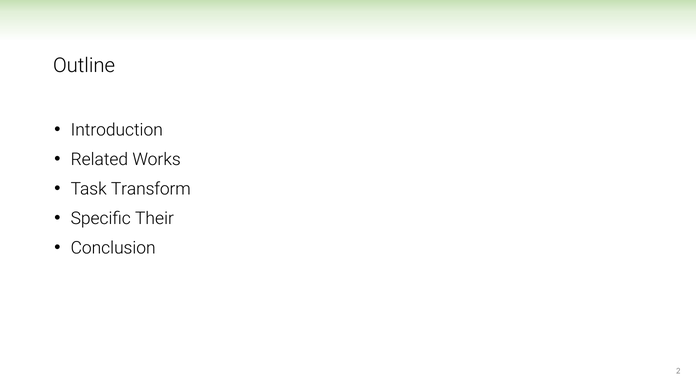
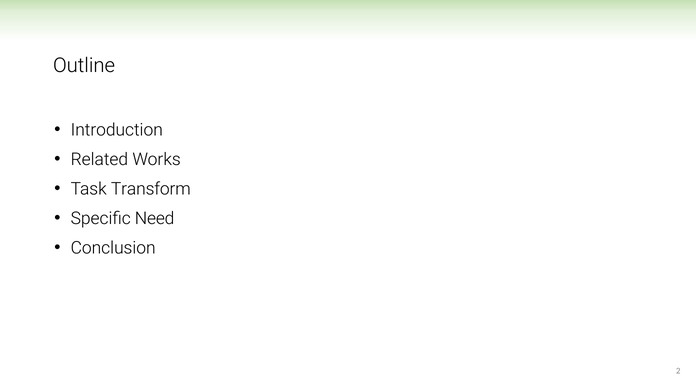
Their: Their -> Need
